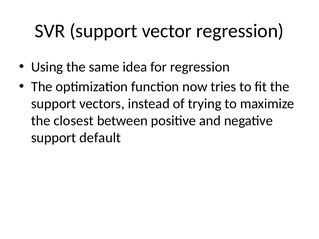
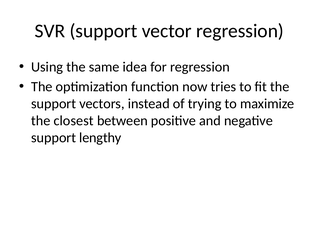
default: default -> lengthy
